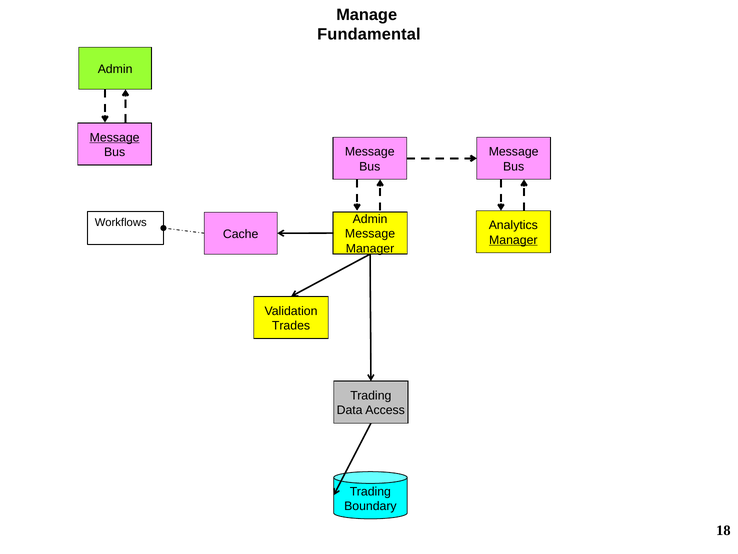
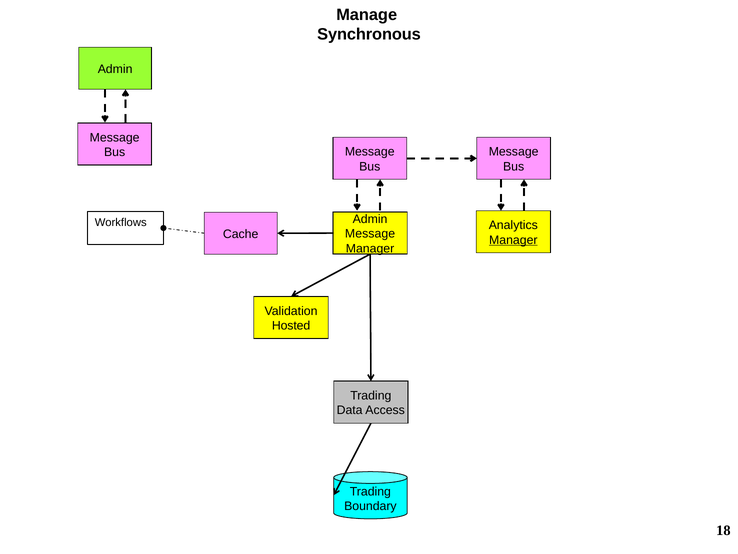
Fundamental: Fundamental -> Synchronous
Message at (115, 137) underline: present -> none
Trades: Trades -> Hosted
